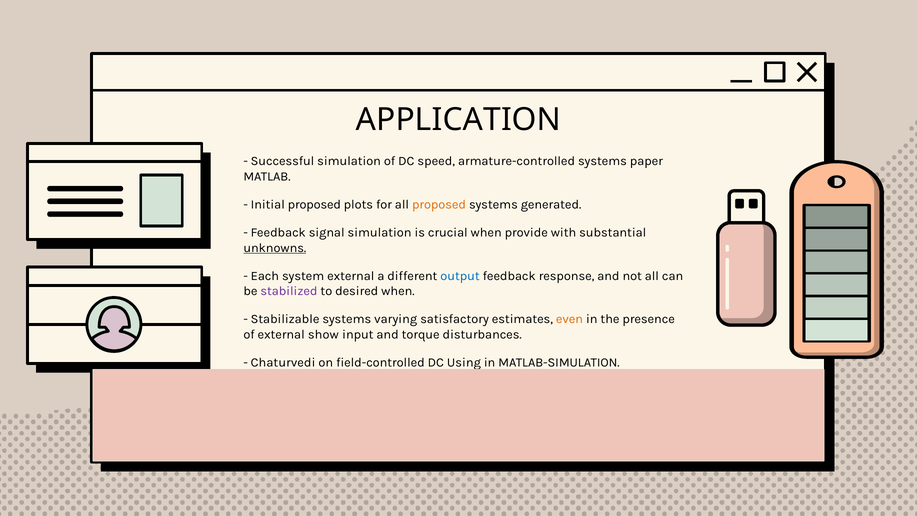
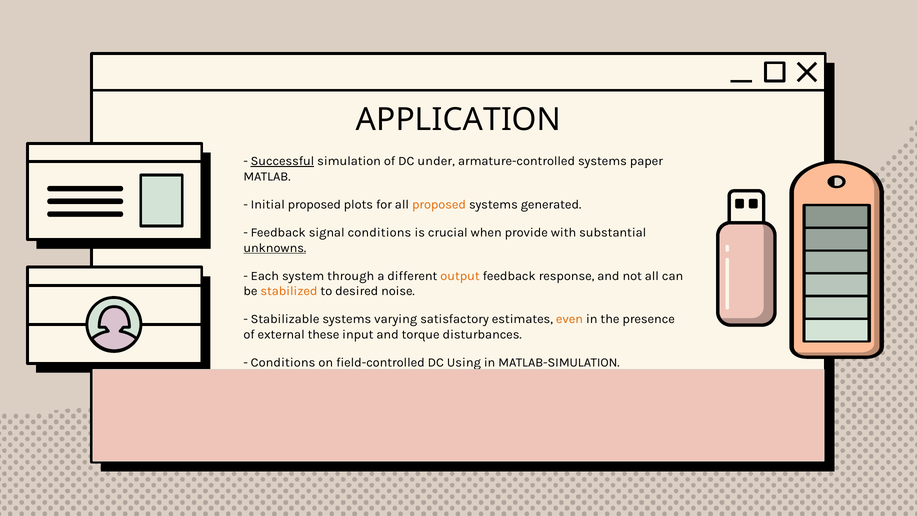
Successful underline: none -> present
speed: speed -> under
signal simulation: simulation -> conditions
system external: external -> through
output colour: blue -> orange
stabilized colour: purple -> orange
desired when: when -> noise
show: show -> these
Chaturvedi at (283, 362): Chaturvedi -> Conditions
